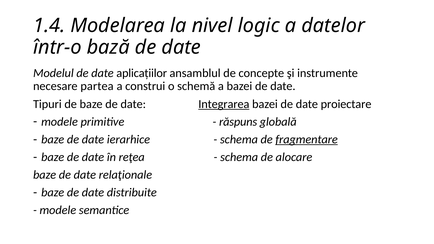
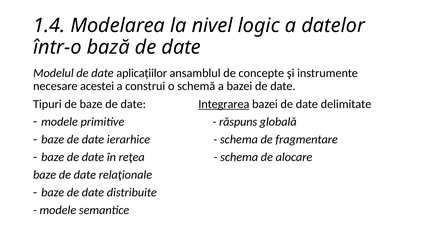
partea: partea -> acestei
proiectare: proiectare -> delimitate
fragmentare underline: present -> none
